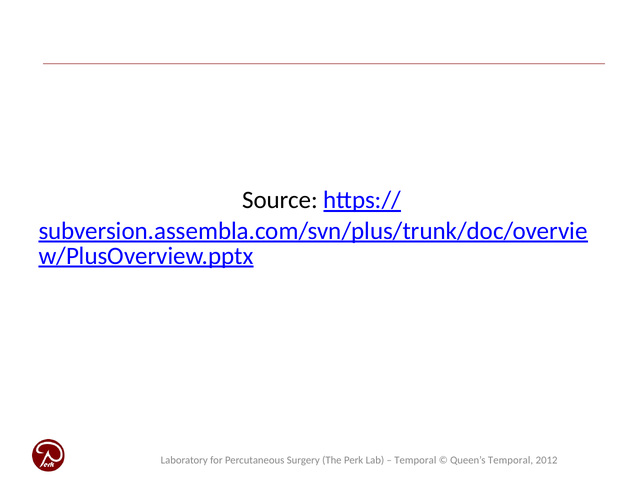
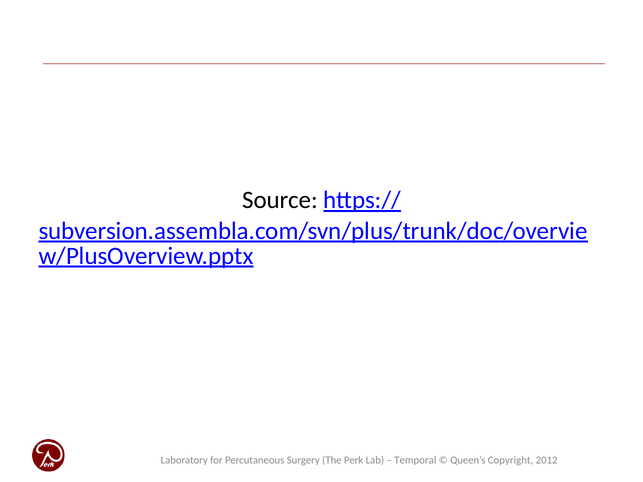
Queen’s Temporal: Temporal -> Copyright
